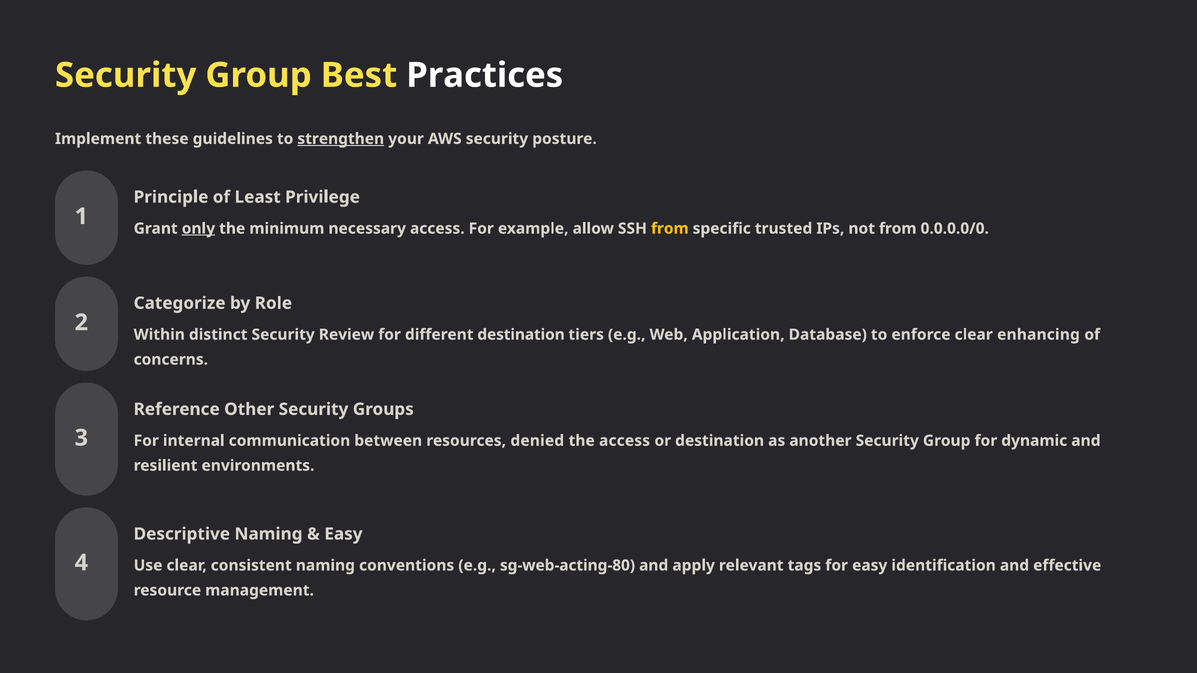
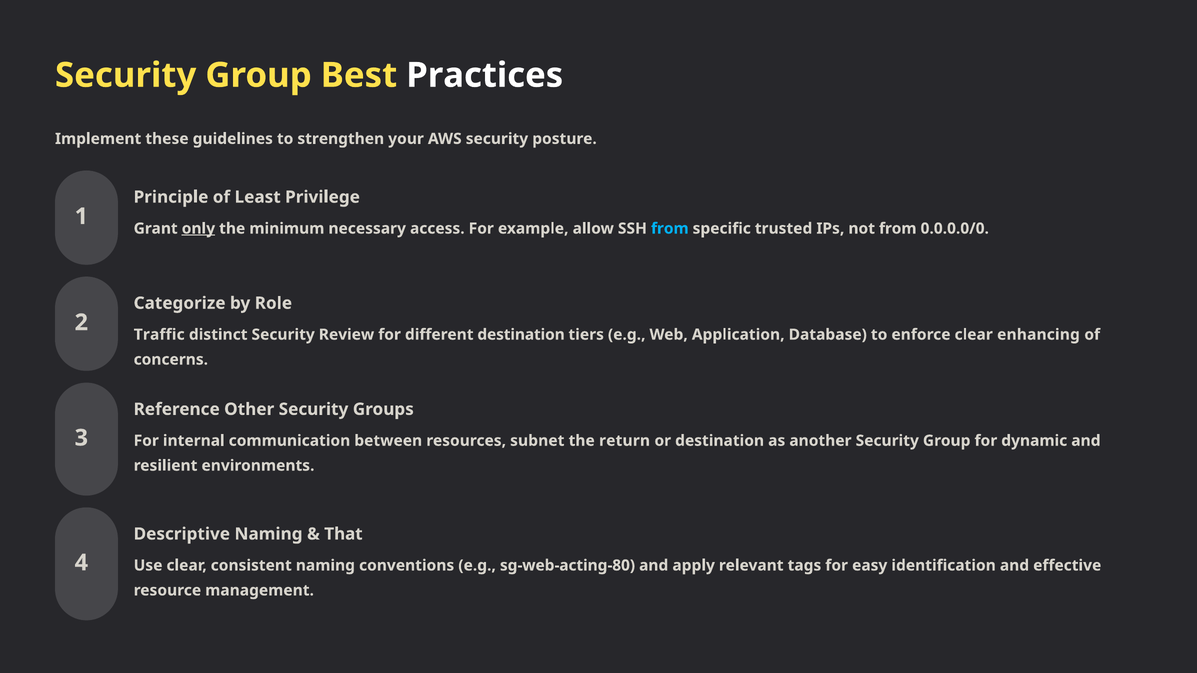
strengthen underline: present -> none
from at (670, 229) colour: yellow -> light blue
Within: Within -> Traffic
denied: denied -> subnet
the access: access -> return
Easy at (343, 534): Easy -> That
